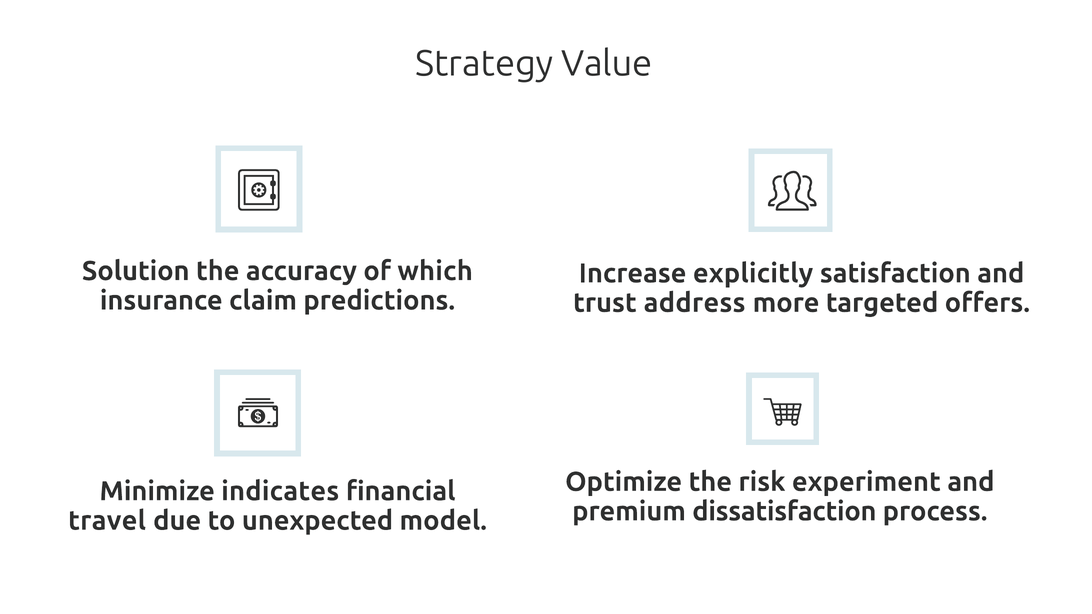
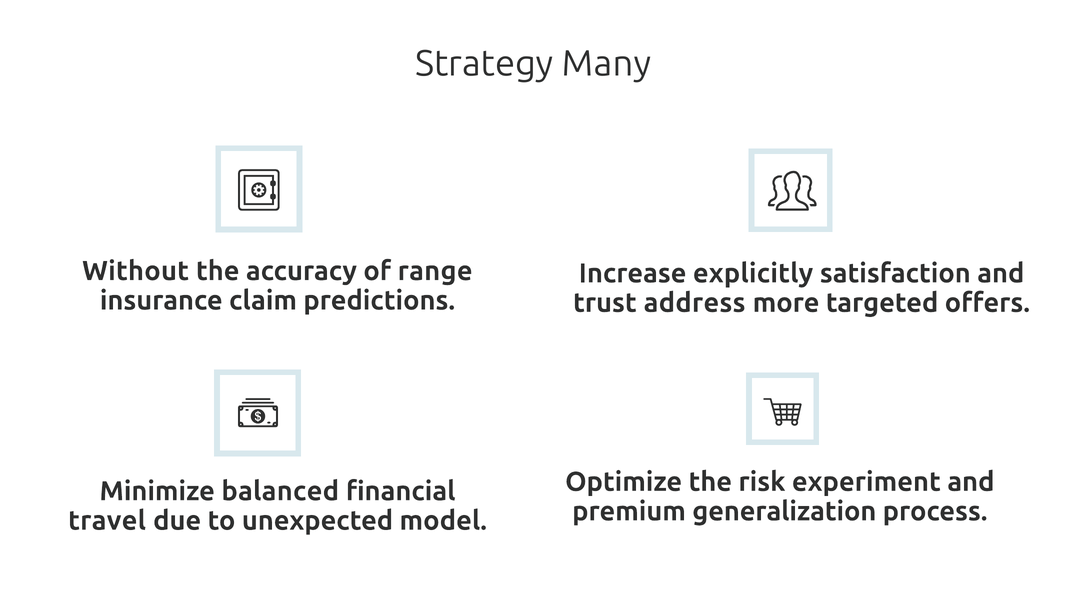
Value: Value -> Many
Solution: Solution -> Without
which: which -> range
indicates: indicates -> balanced
dissatisfaction: dissatisfaction -> generalization
